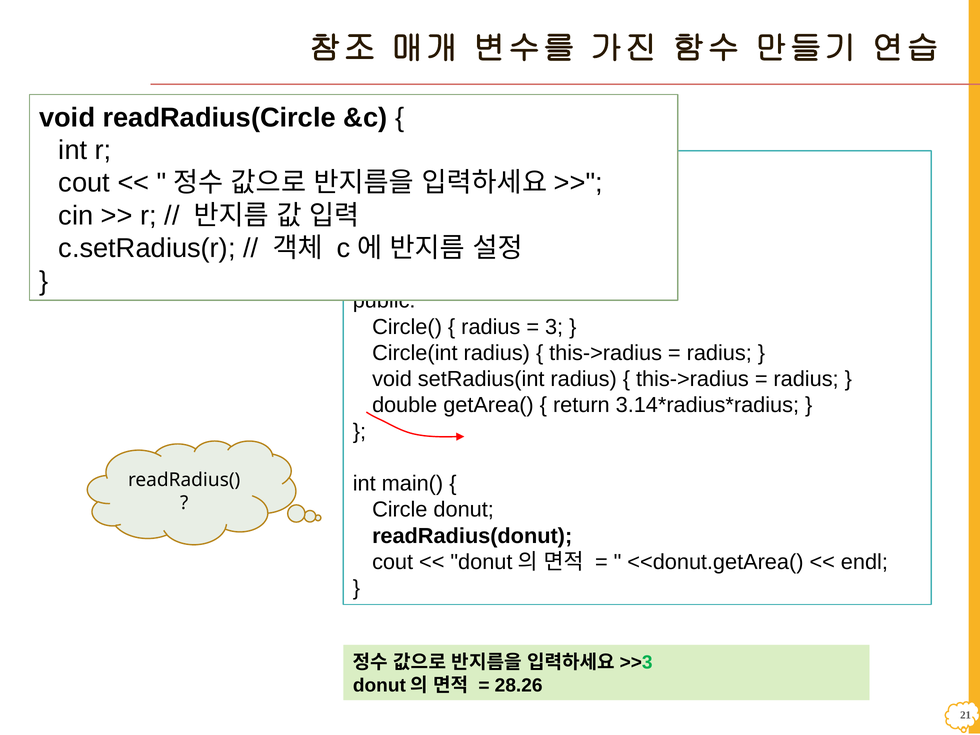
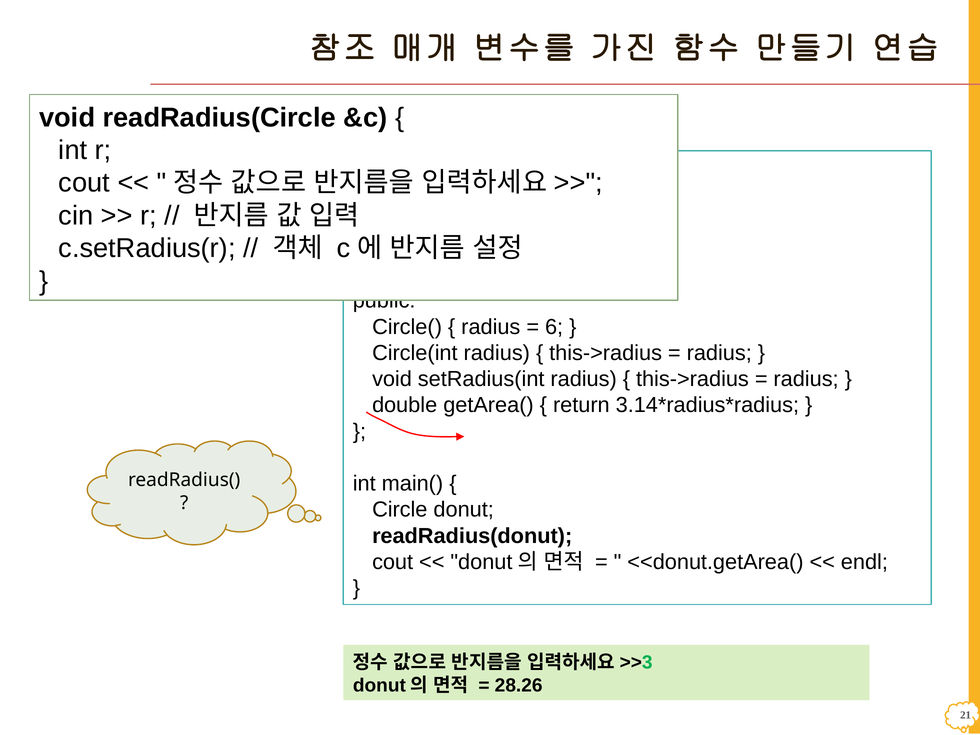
3: 3 -> 6
